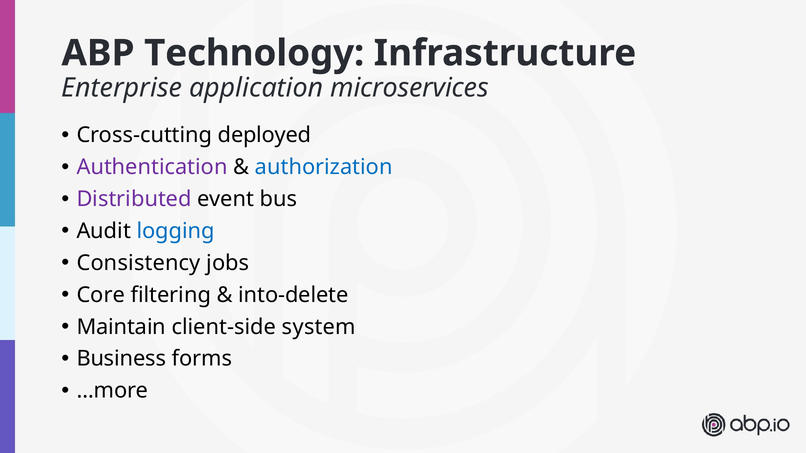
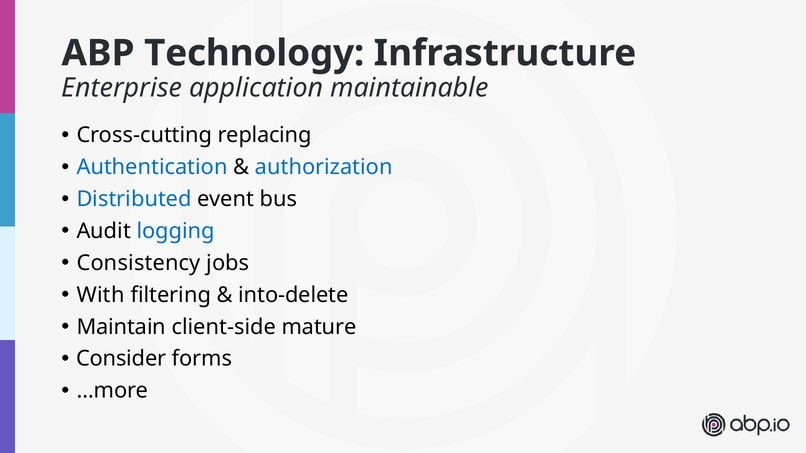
microservices: microservices -> maintainable
deployed: deployed -> replacing
Authentication colour: purple -> blue
Distributed colour: purple -> blue
Core: Core -> With
system: system -> mature
Business: Business -> Consider
